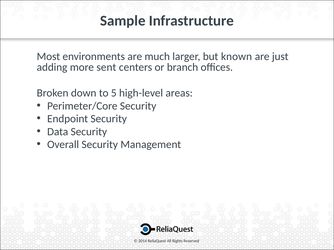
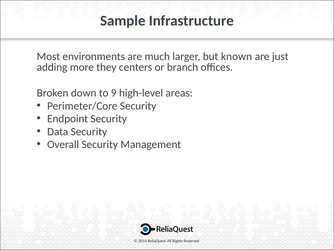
sent: sent -> they
5: 5 -> 9
